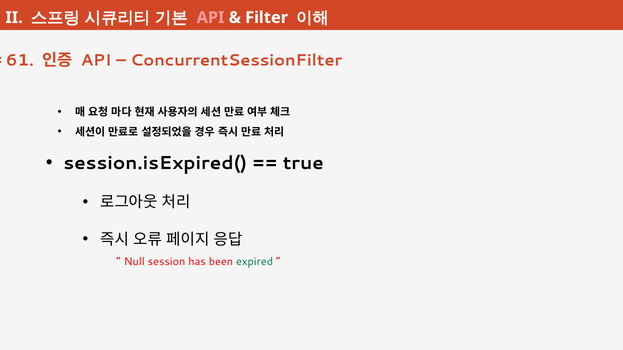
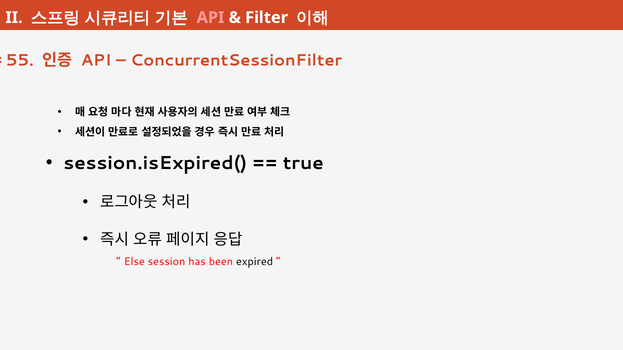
61: 61 -> 55
Null: Null -> Else
expired colour: green -> black
